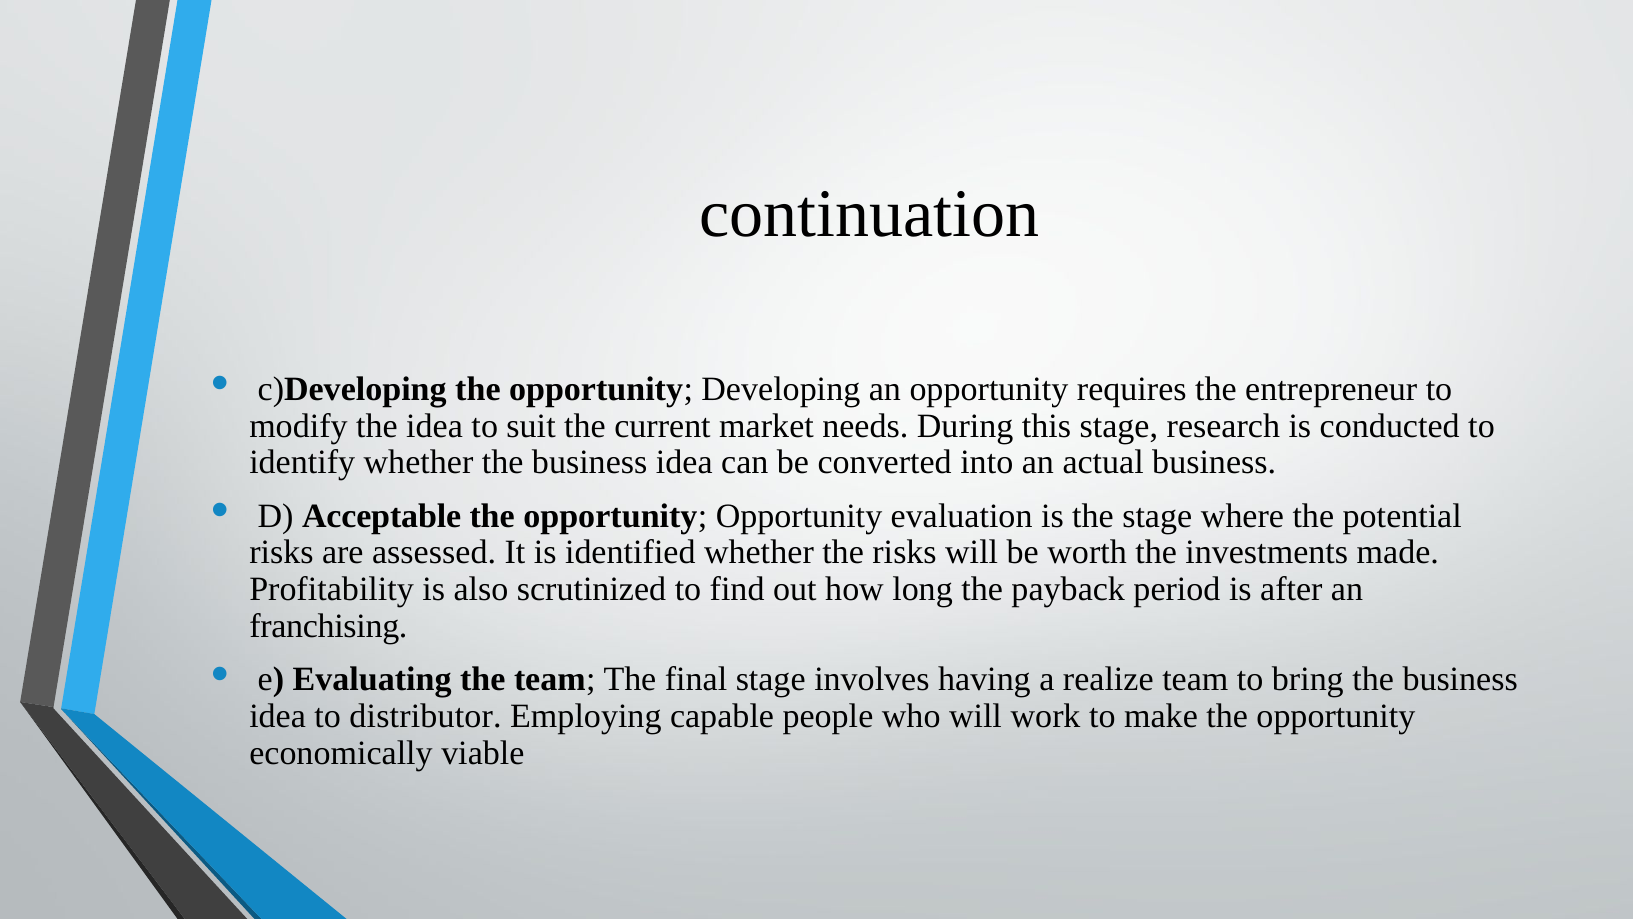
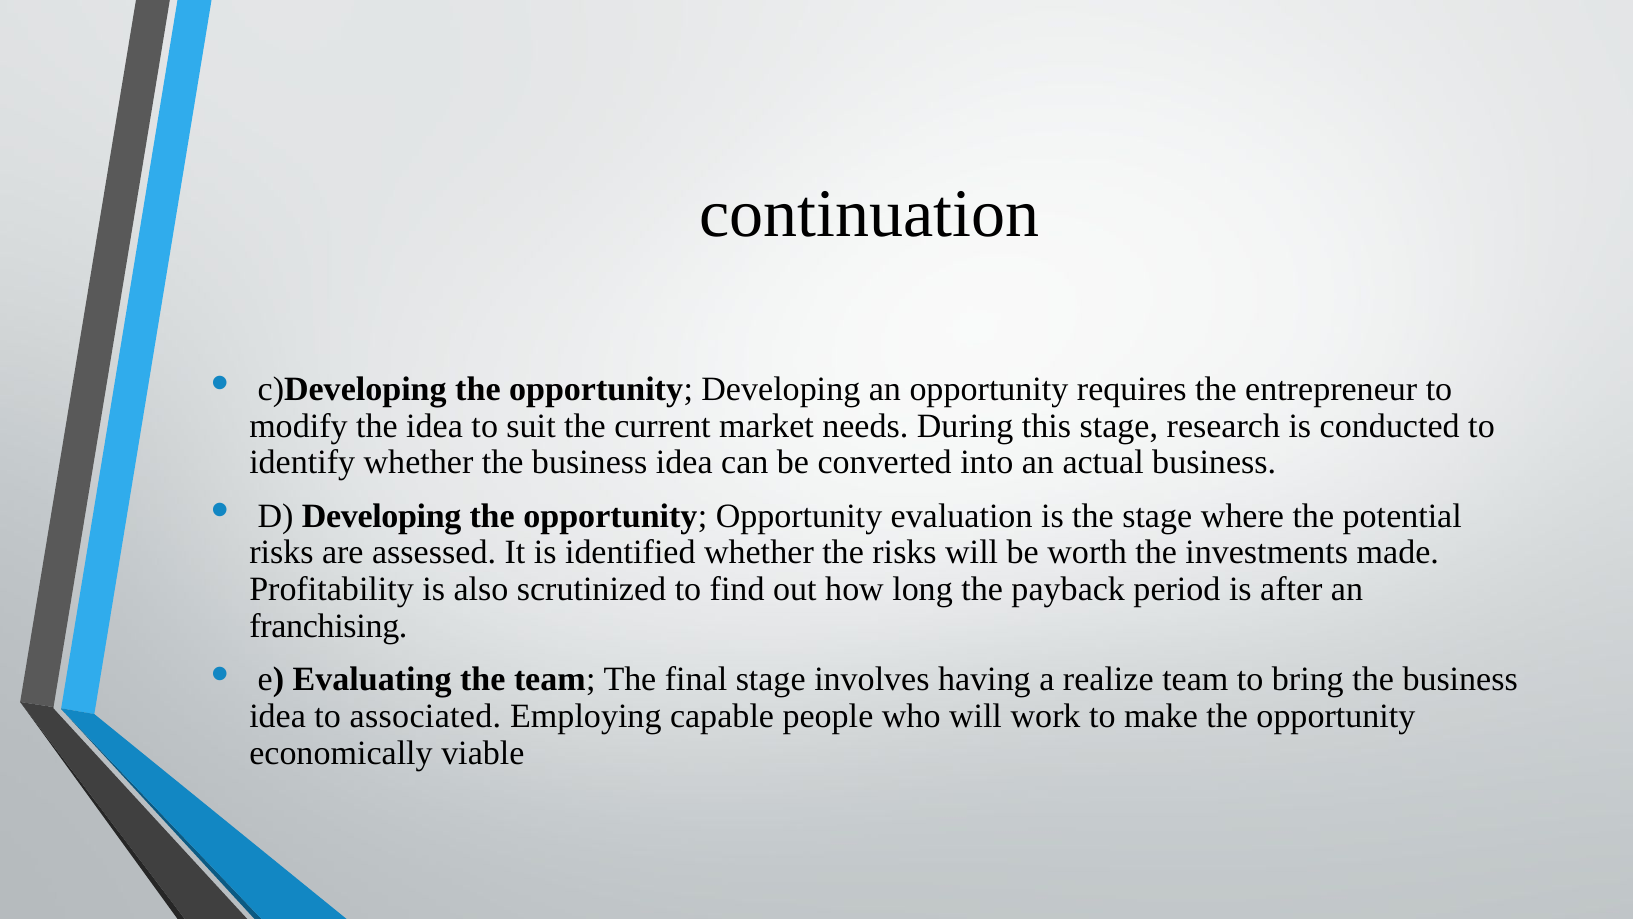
D Acceptable: Acceptable -> Developing
distributor: distributor -> associated
